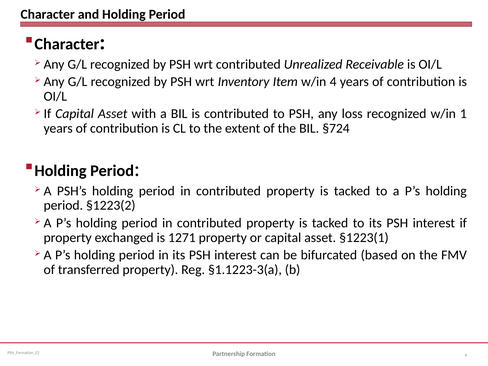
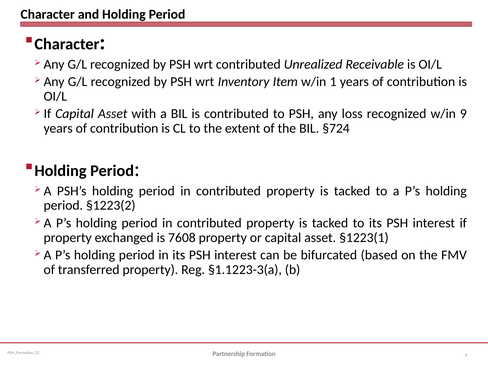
4: 4 -> 1
1: 1 -> 9
1271: 1271 -> 7608
